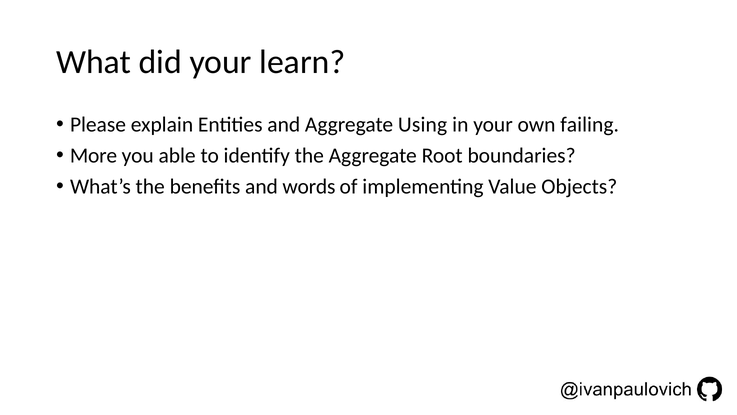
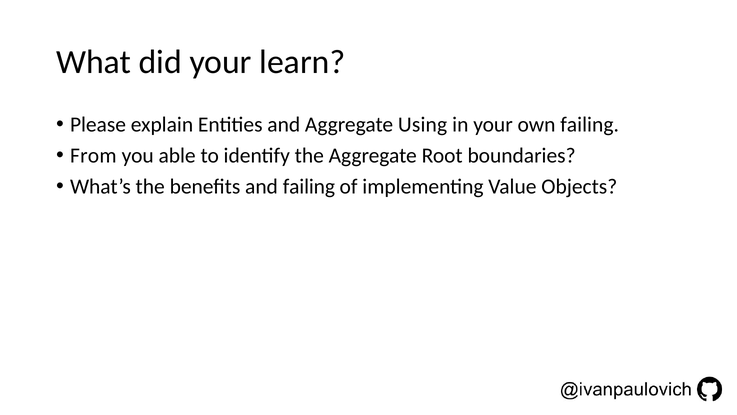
More: More -> From
and words: words -> failing
